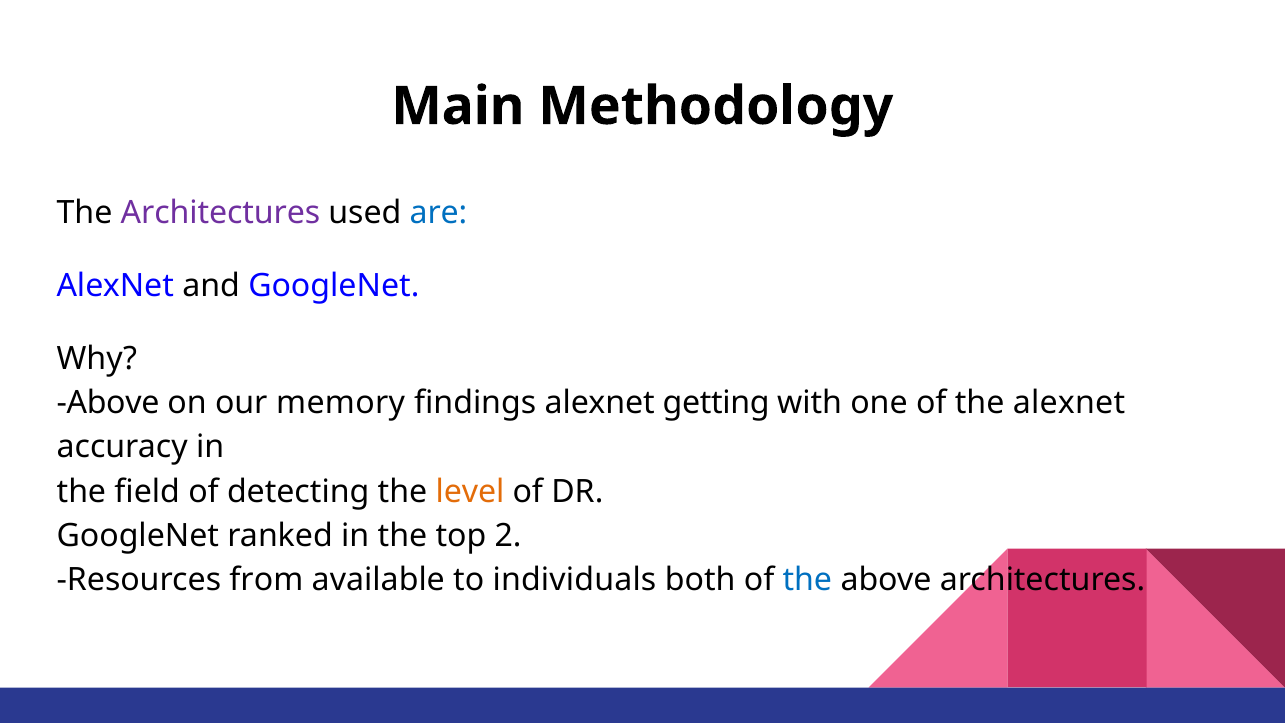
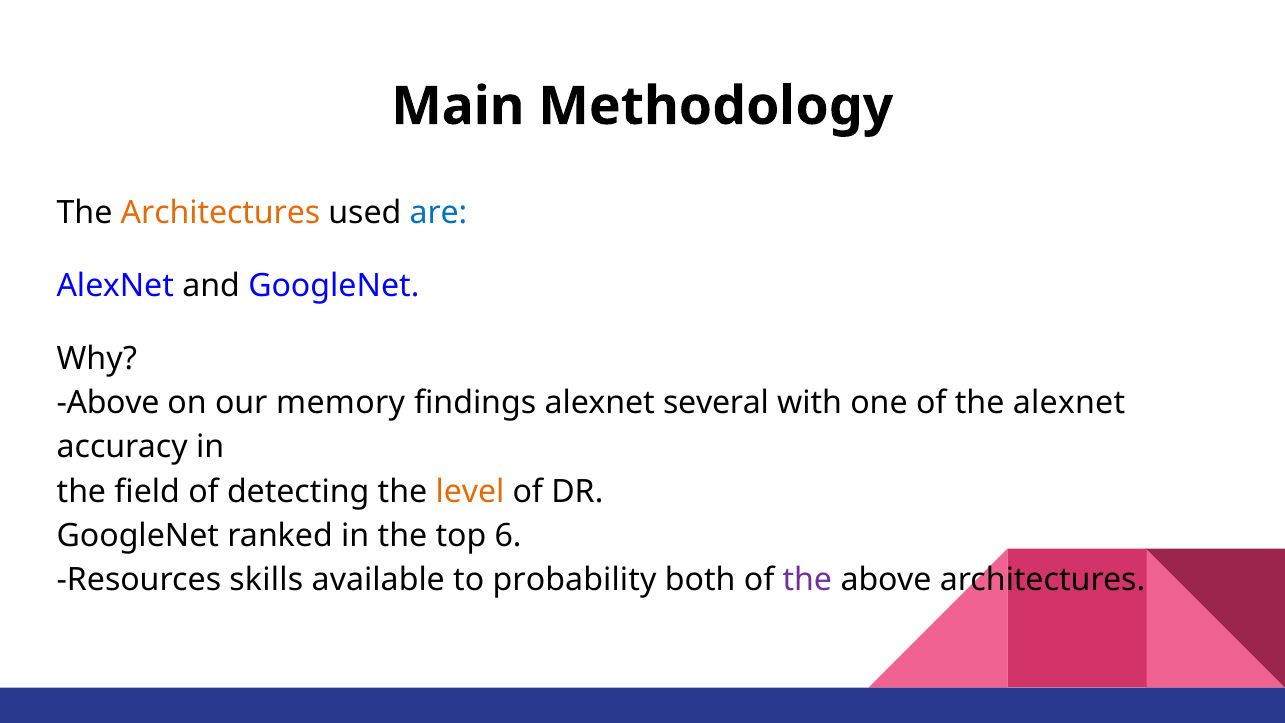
Architectures at (220, 213) colour: purple -> orange
getting: getting -> several
2: 2 -> 6
from: from -> skills
individuals: individuals -> probability
the at (807, 580) colour: blue -> purple
